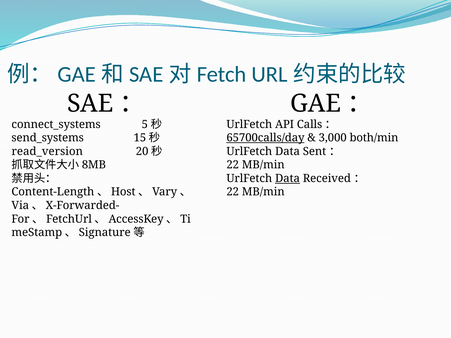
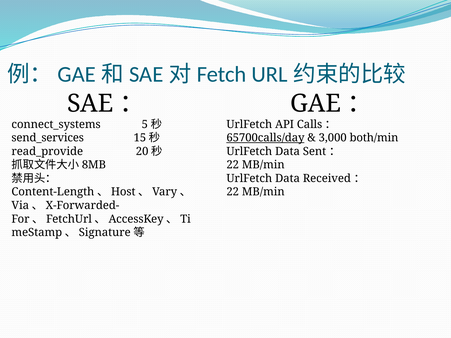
send_systems: send_systems -> send_services
read_version: read_version -> read_provide
Data at (288, 179) underline: present -> none
